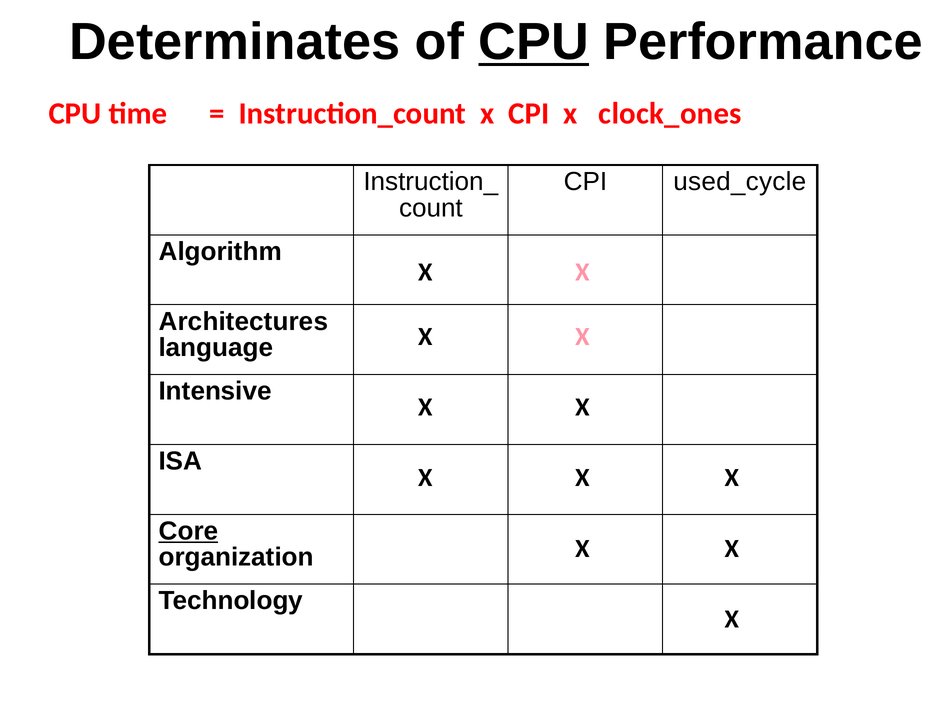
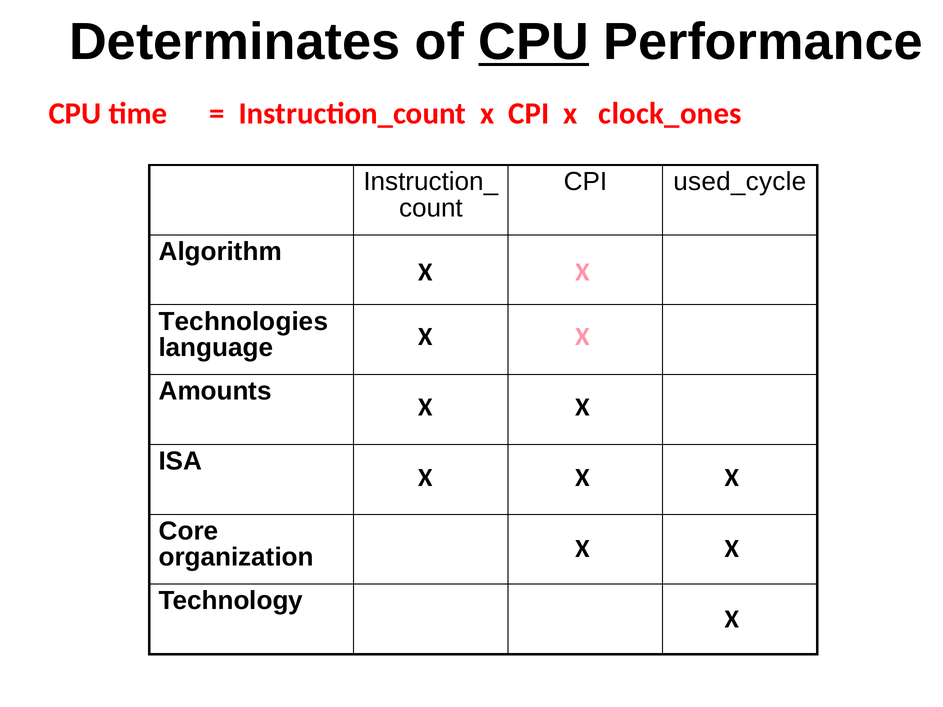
Architectures: Architectures -> Technologies
Intensive: Intensive -> Amounts
Core underline: present -> none
